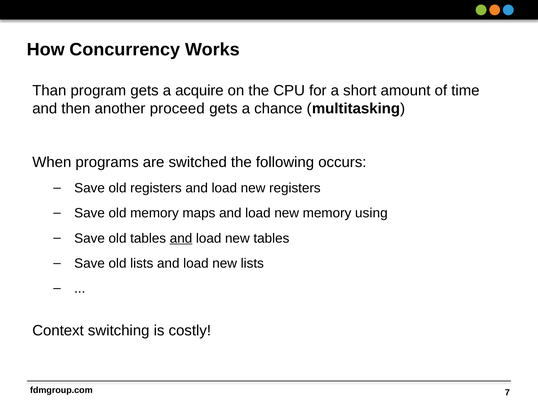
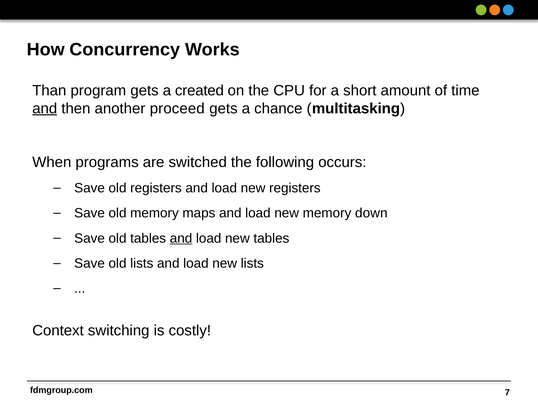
acquire: acquire -> created
and at (45, 109) underline: none -> present
using: using -> down
